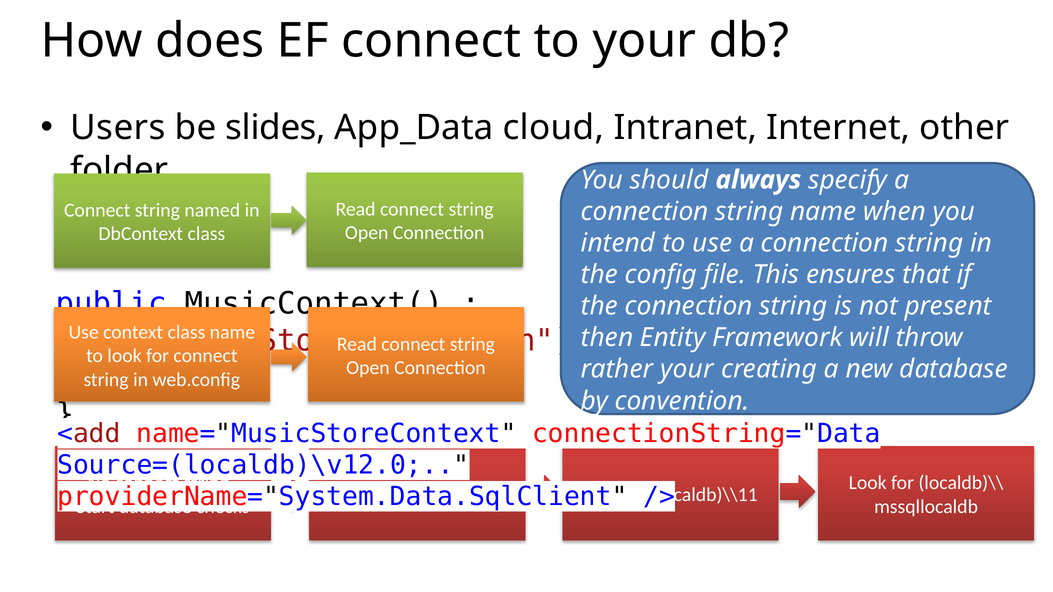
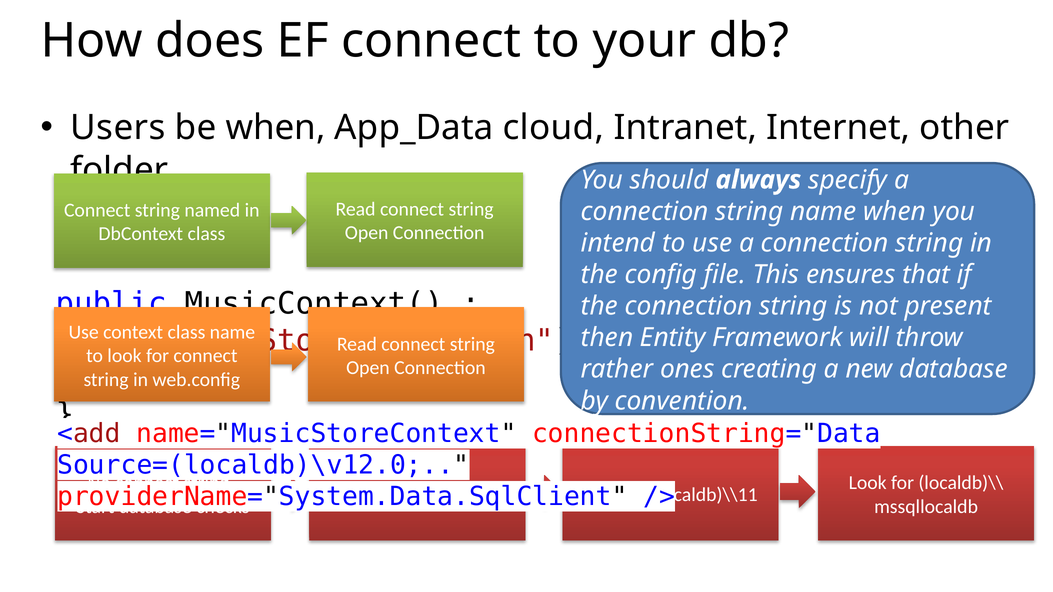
be slides: slides -> when
rather your: your -> ones
